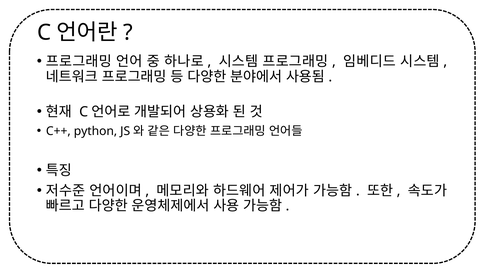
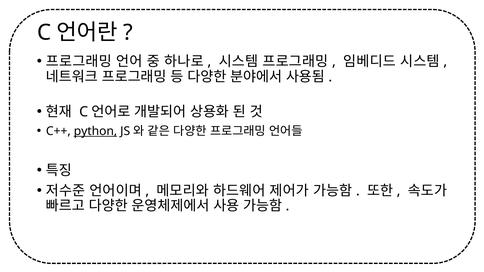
python underline: none -> present
